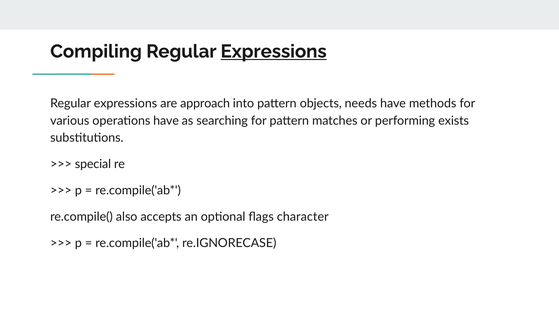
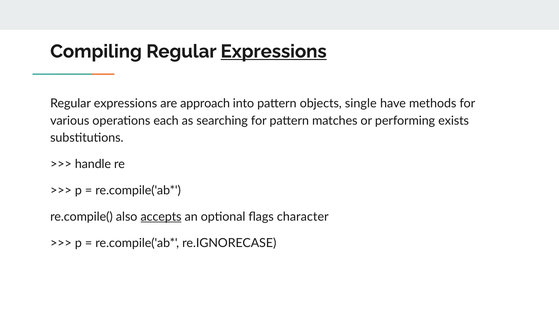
needs: needs -> single
operations have: have -> each
special: special -> handle
accepts underline: none -> present
